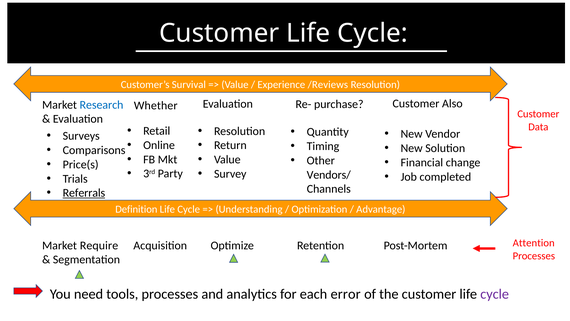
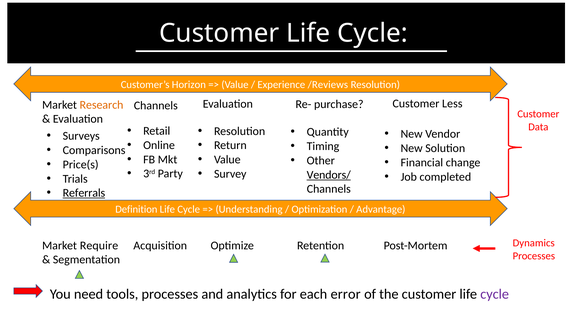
Survival: Survival -> Horizon
Also: Also -> Less
Research colour: blue -> orange
Whether at (156, 105): Whether -> Channels
Vendors/ underline: none -> present
Attention: Attention -> Dynamics
